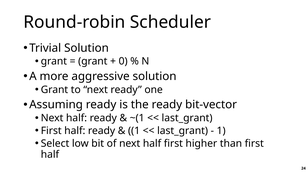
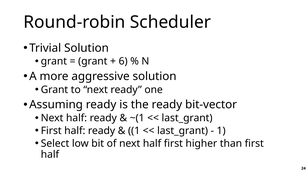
0: 0 -> 6
